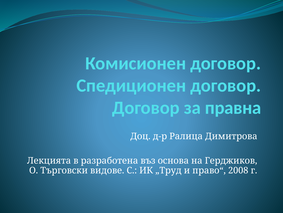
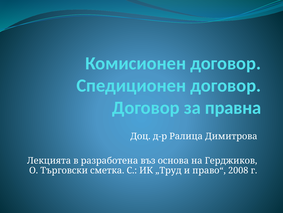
видове: видове -> сметка
